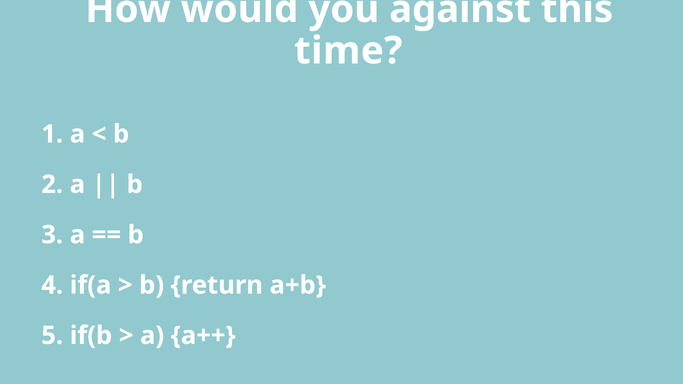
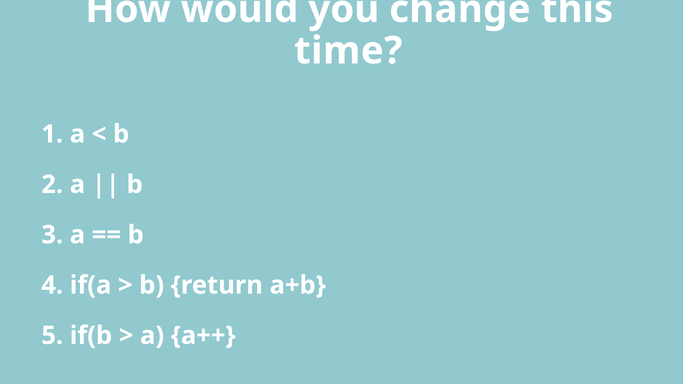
against: against -> change
